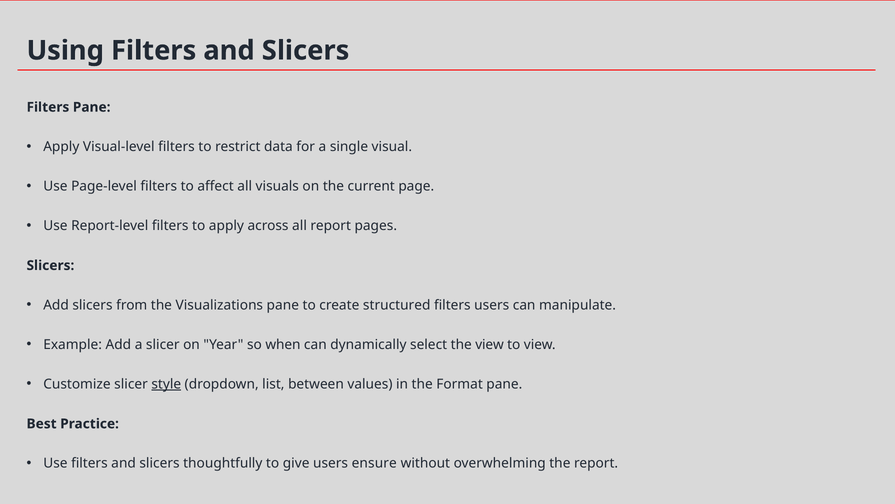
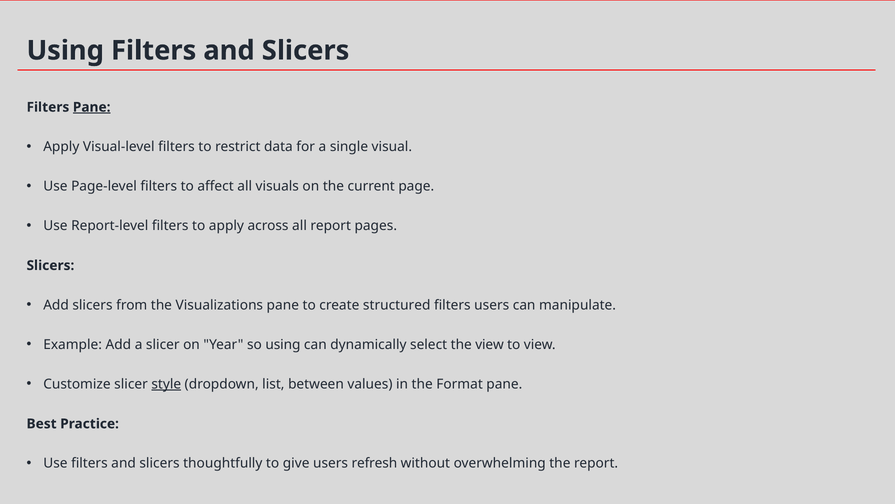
Pane at (92, 107) underline: none -> present
so when: when -> using
ensure: ensure -> refresh
